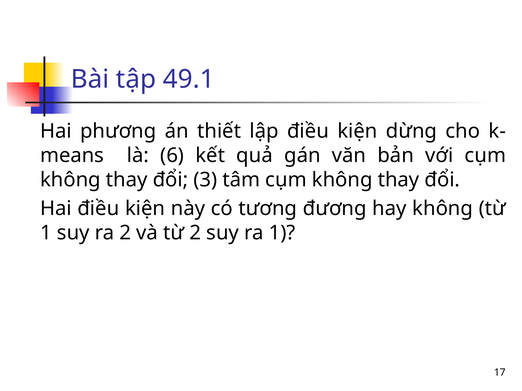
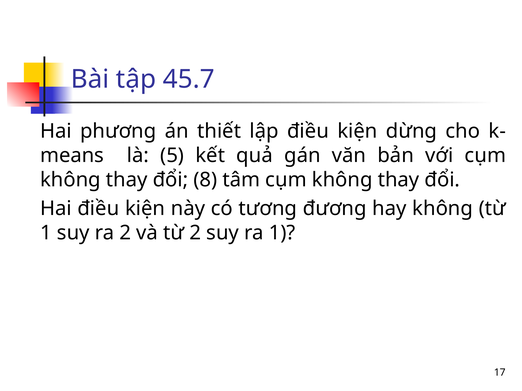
49.1: 49.1 -> 45.7
6: 6 -> 5
3: 3 -> 8
